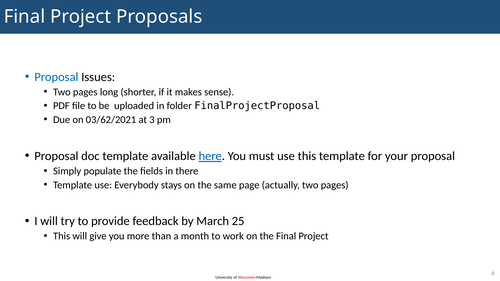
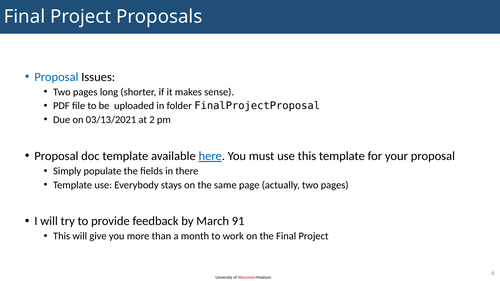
03/62/2021: 03/62/2021 -> 03/13/2021
3: 3 -> 2
25: 25 -> 91
